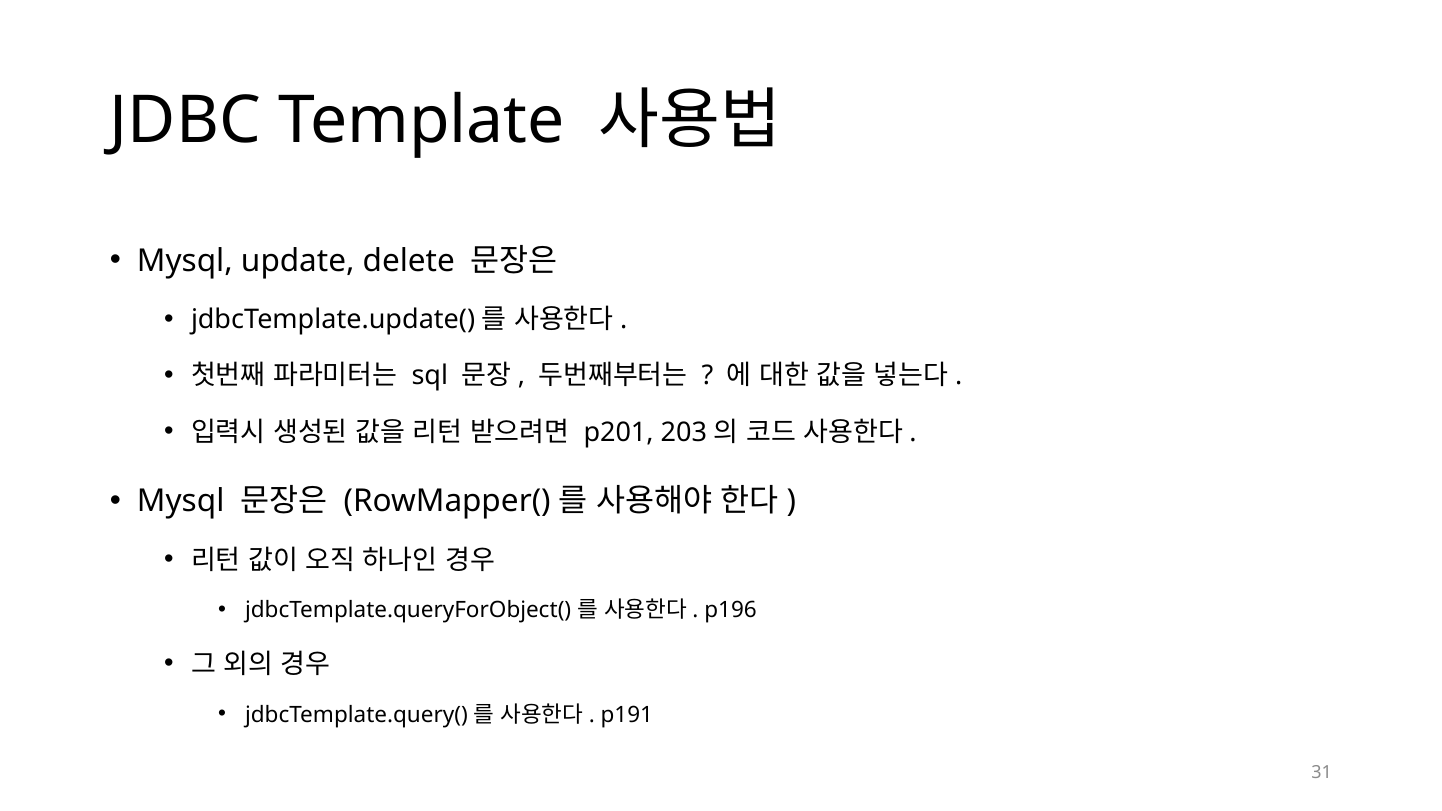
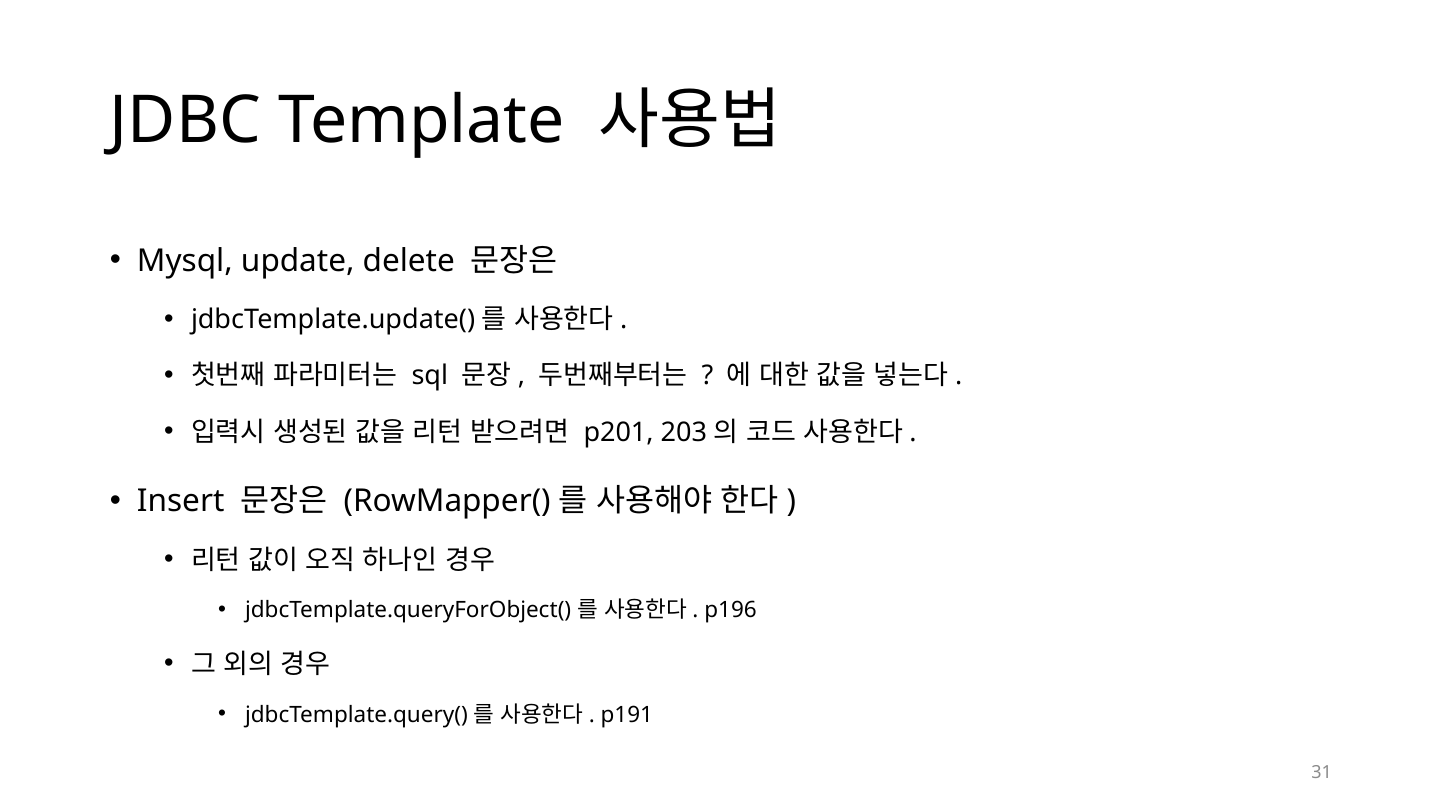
Mysql at (181, 502): Mysql -> Insert
